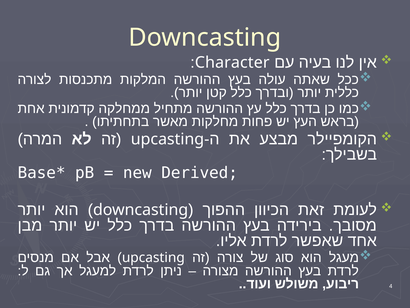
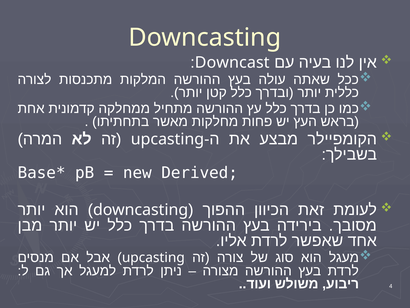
Character: Character -> Downcast
